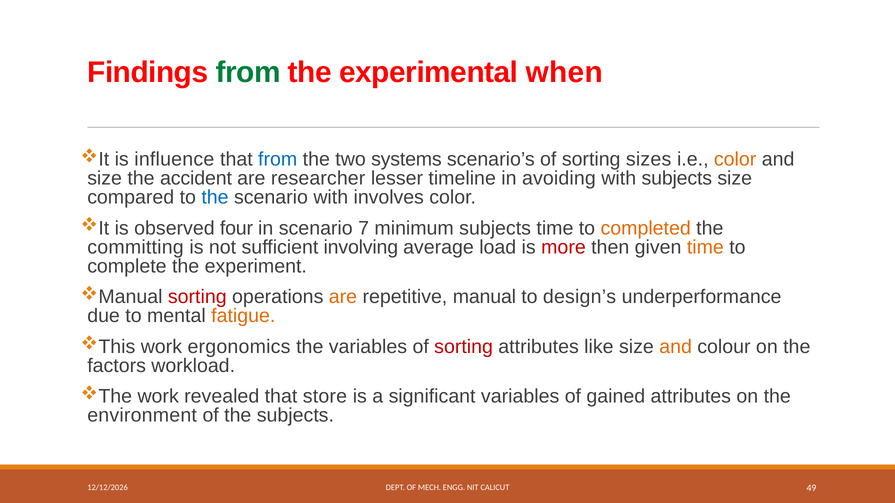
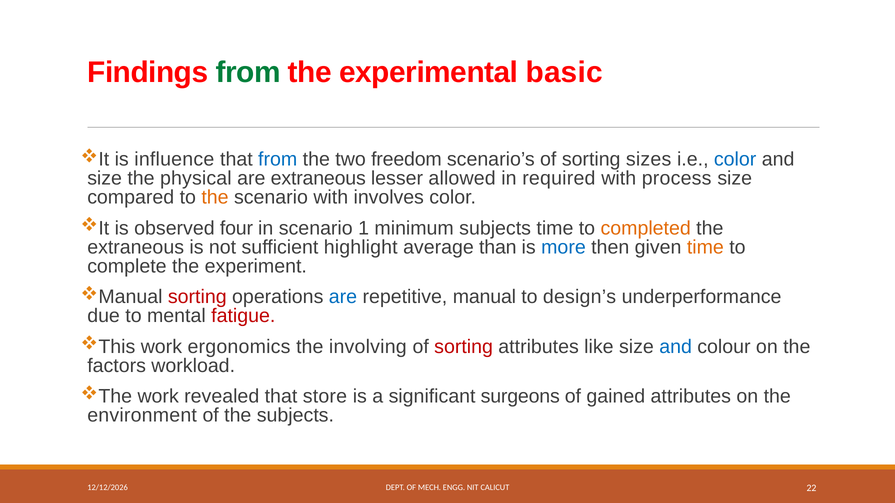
when: when -> basic
systems: systems -> freedom
color at (735, 160) colour: orange -> blue
accident: accident -> physical
are researcher: researcher -> extraneous
timeline: timeline -> allowed
avoiding: avoiding -> required
with subjects: subjects -> process
the at (215, 198) colour: blue -> orange
7: 7 -> 1
committing at (136, 247): committing -> extraneous
involving: involving -> highlight
load: load -> than
more colour: red -> blue
are at (343, 297) colour: orange -> blue
fatigue colour: orange -> red
the variables: variables -> involving
and at (676, 347) colour: orange -> blue
significant variables: variables -> surgeons
49: 49 -> 22
